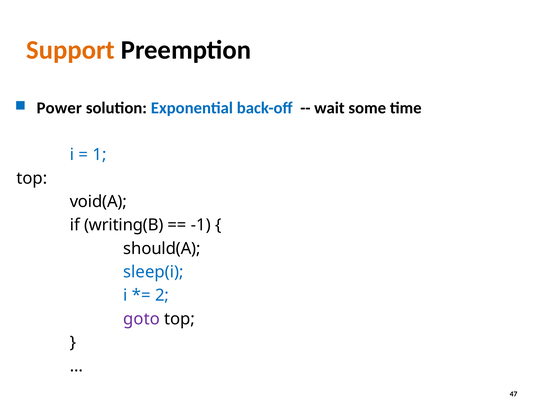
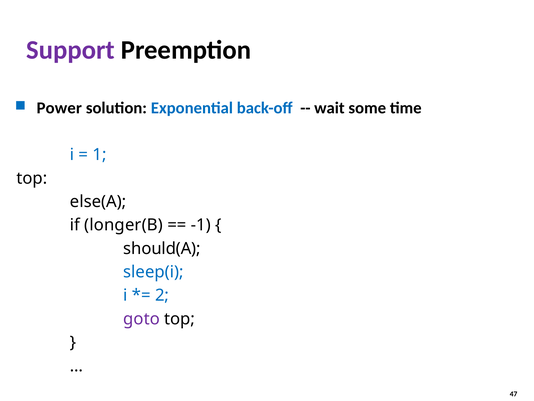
Support colour: orange -> purple
void(A: void(A -> else(A
writing(B: writing(B -> longer(B
